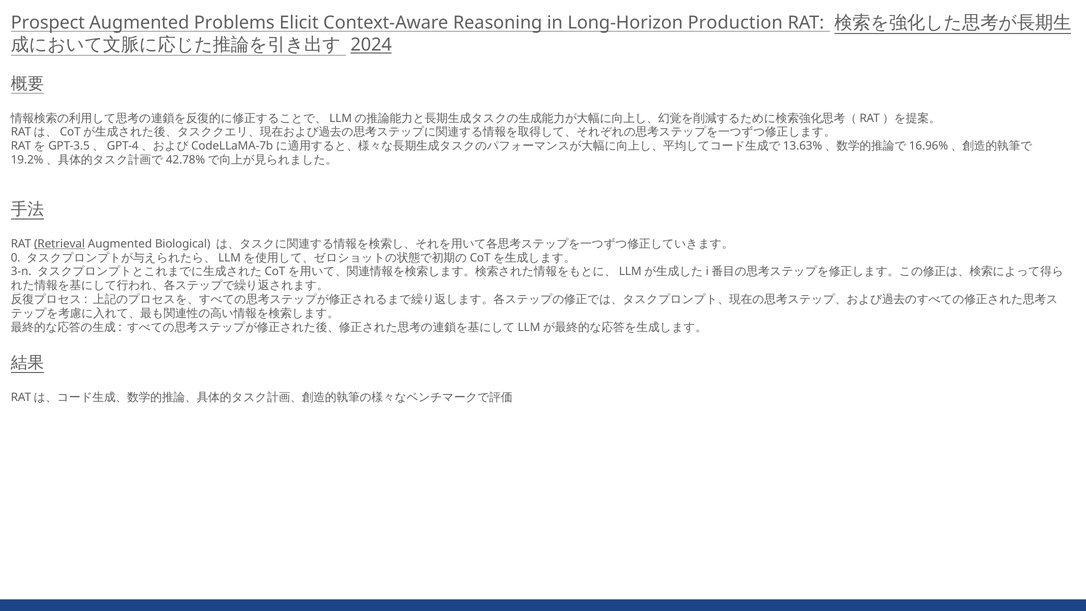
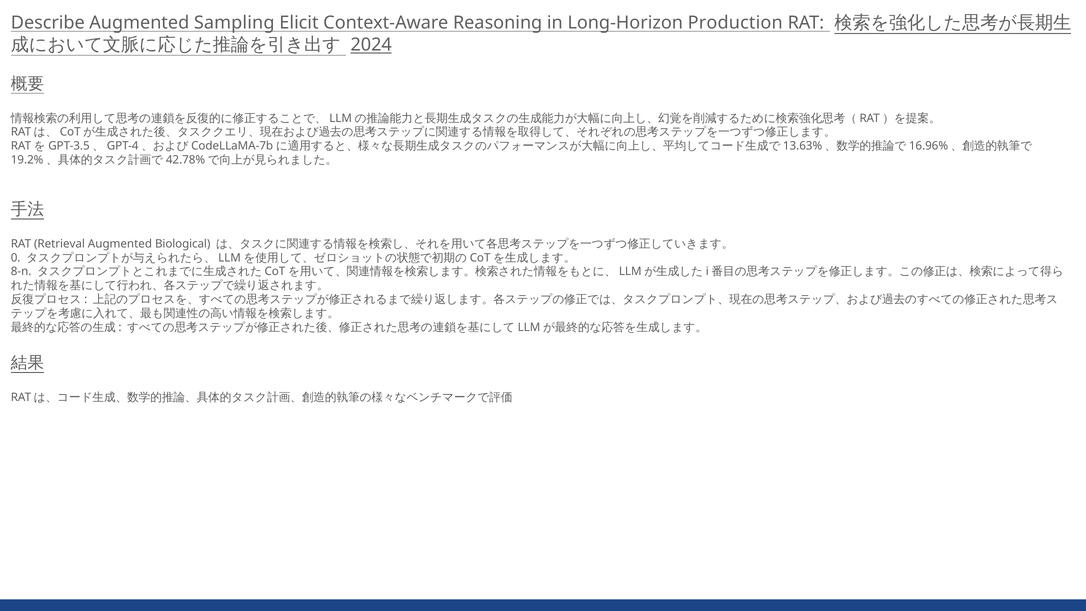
Prospect: Prospect -> Describe
Problems: Problems -> Sampling
Retrieval underline: present -> none
3-n: 3-n -> 8-n
